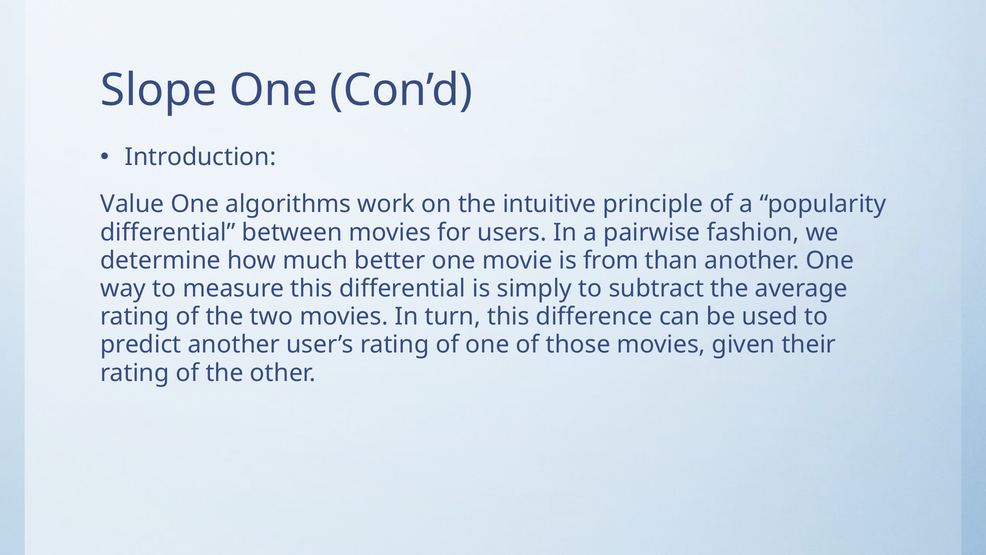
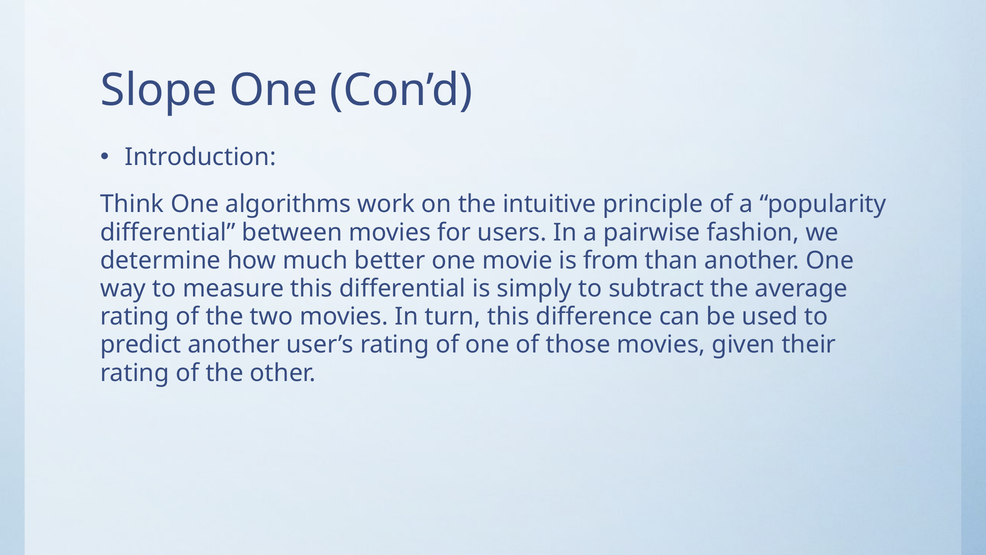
Value: Value -> Think
